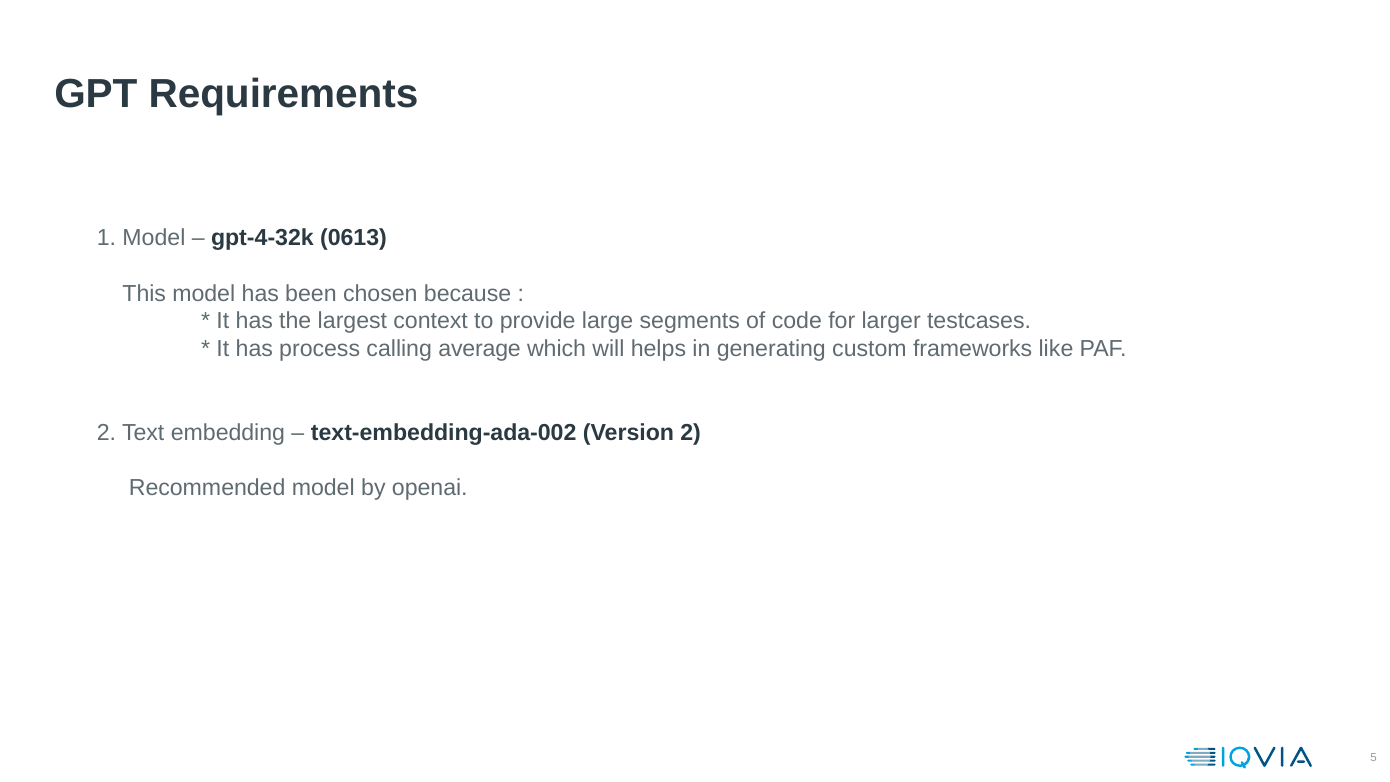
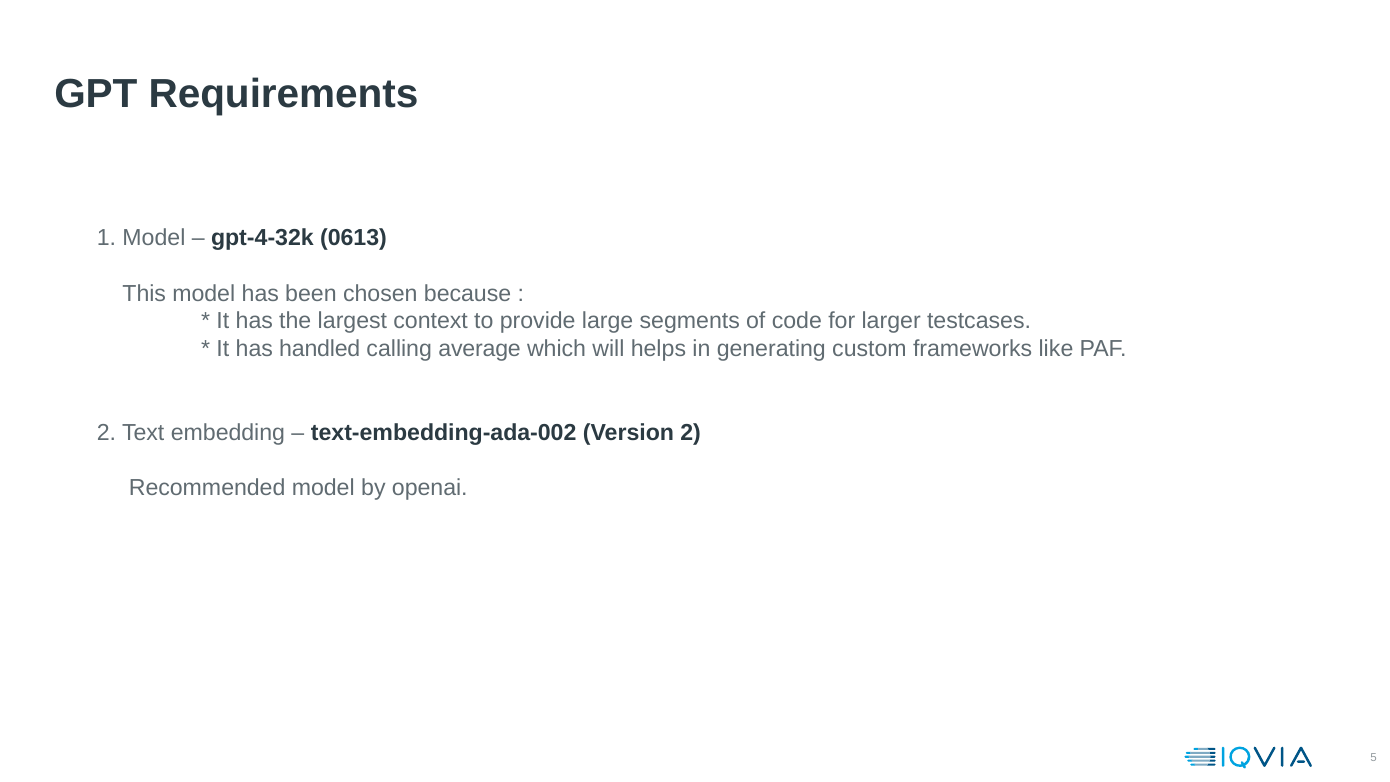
process: process -> handled
